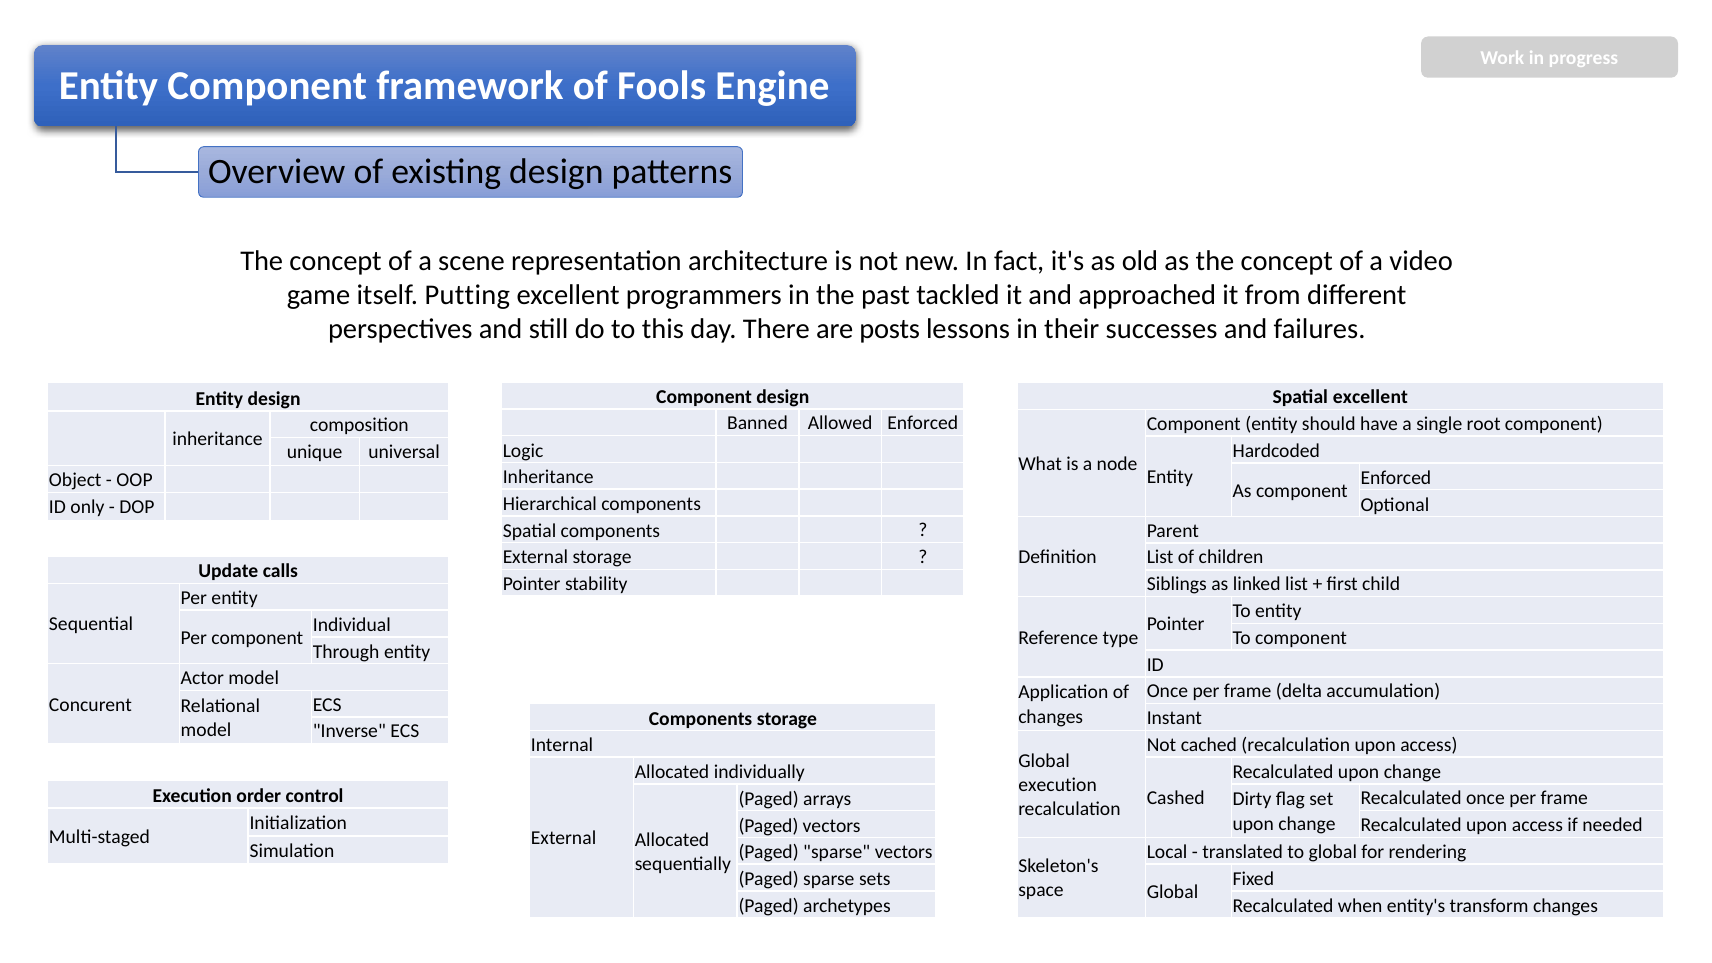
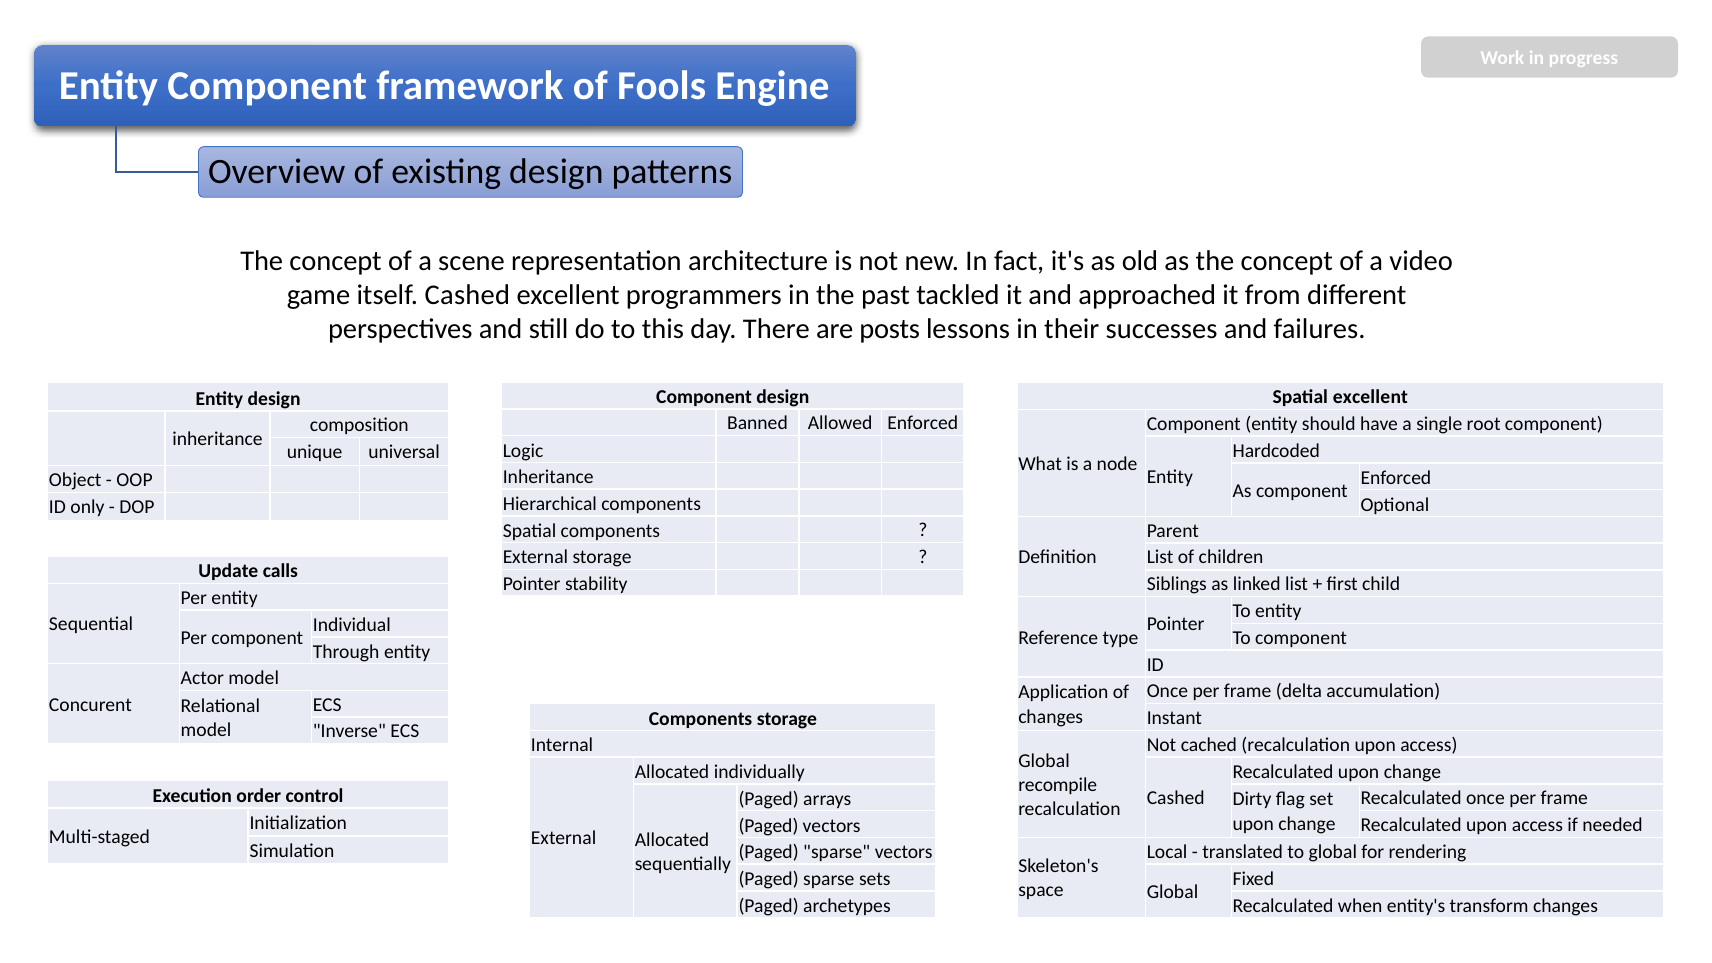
itself Putting: Putting -> Cashed
execution at (1058, 785): execution -> recompile
